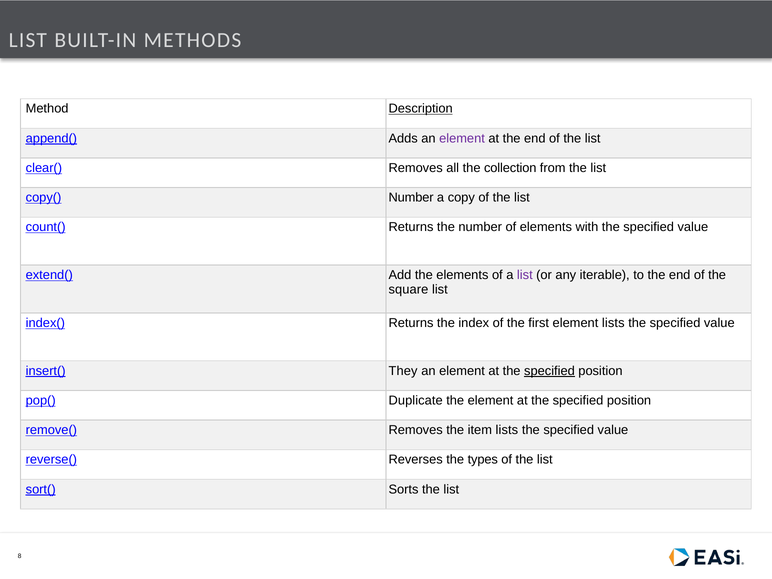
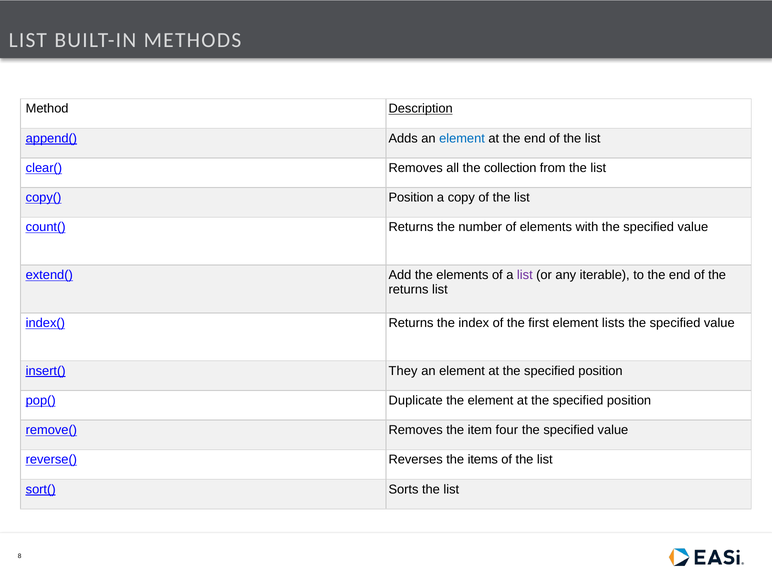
element at (462, 138) colour: purple -> blue
copy( Number: Number -> Position
square at (408, 290): square -> returns
specified at (549, 371) underline: present -> none
item lists: lists -> four
types: types -> items
